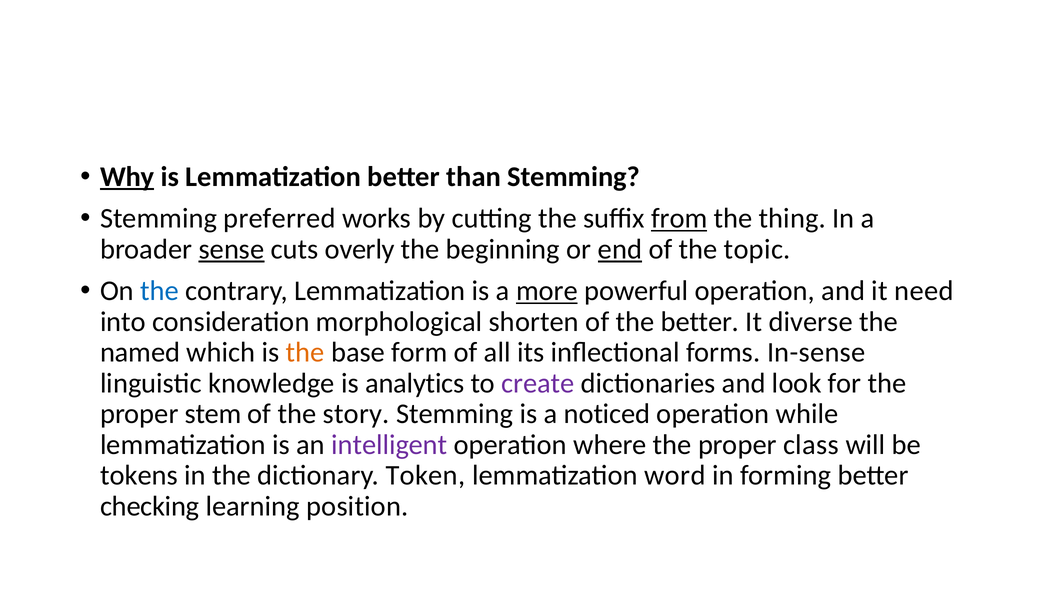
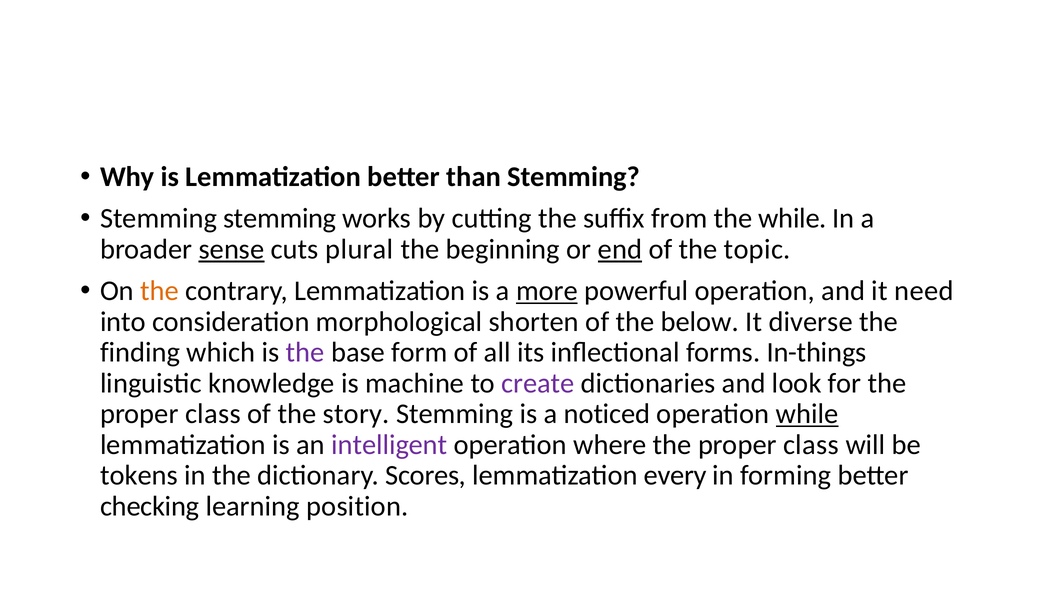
Why underline: present -> none
Stemming preferred: preferred -> stemming
from underline: present -> none
the thing: thing -> while
overly: overly -> plural
the at (160, 291) colour: blue -> orange
the better: better -> below
named: named -> finding
the at (305, 353) colour: orange -> purple
In-sense: In-sense -> In-things
analytics: analytics -> machine
stem at (213, 414): stem -> class
while at (807, 414) underline: none -> present
Token: Token -> Scores
word: word -> every
